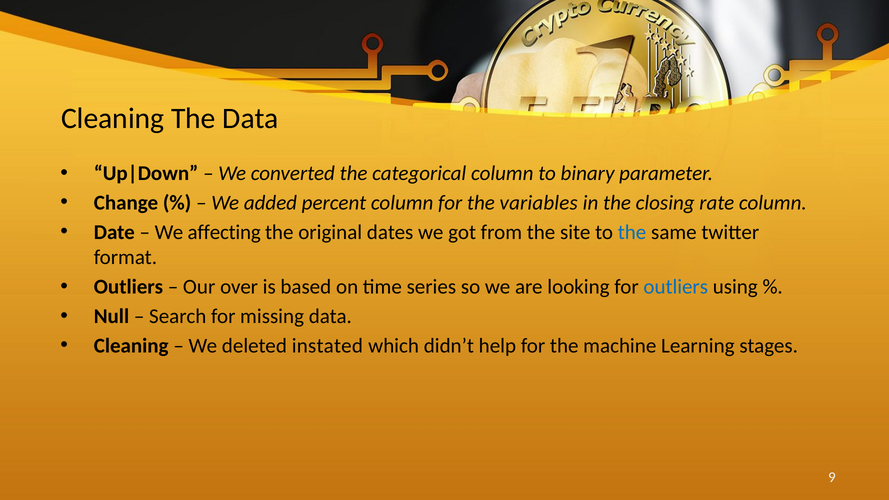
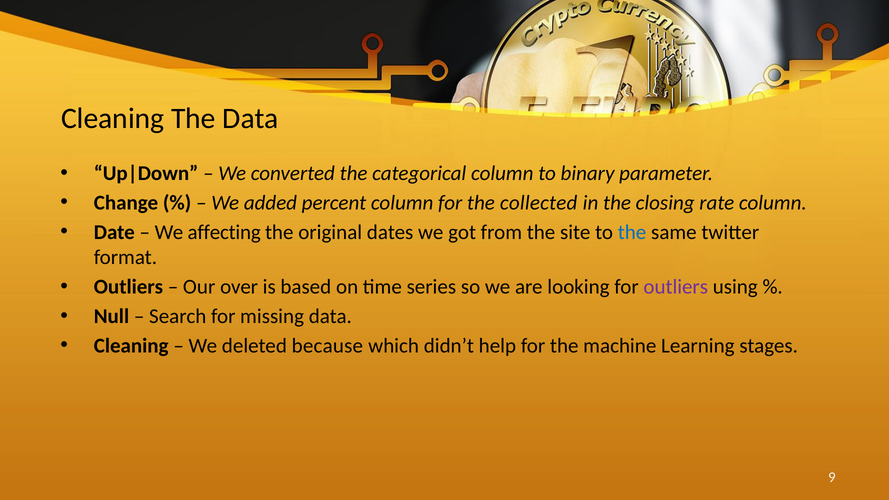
variables: variables -> collected
outliers at (676, 287) colour: blue -> purple
instated: instated -> because
